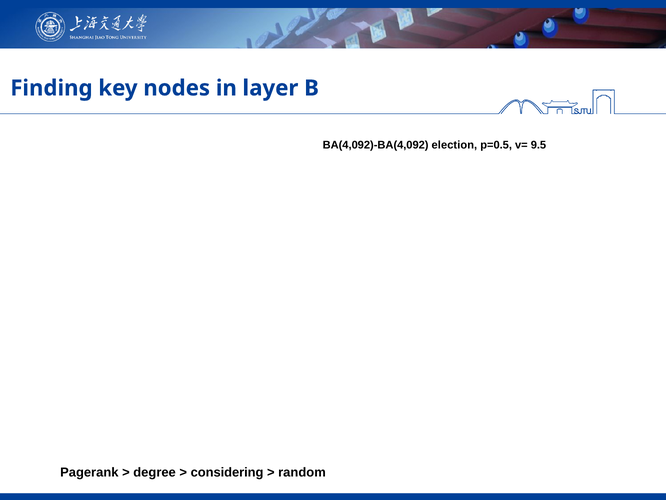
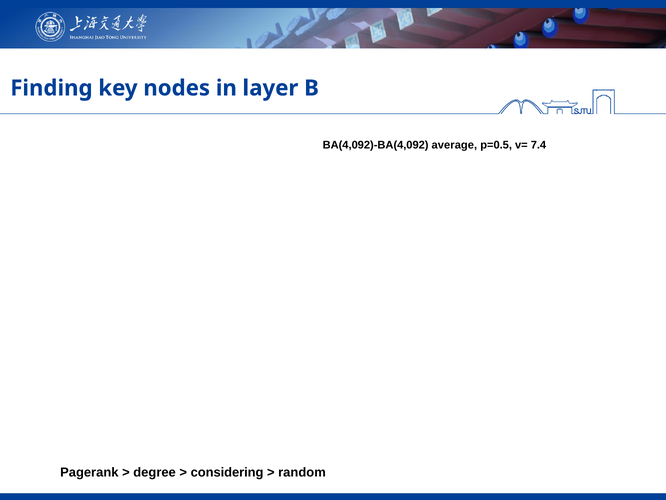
election: election -> average
9.5: 9.5 -> 7.4
